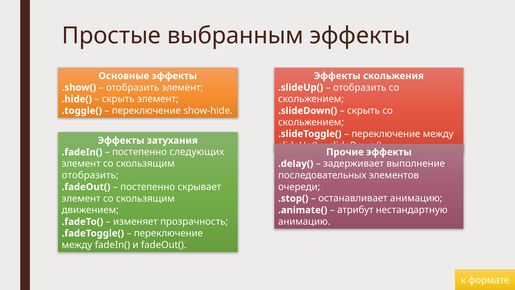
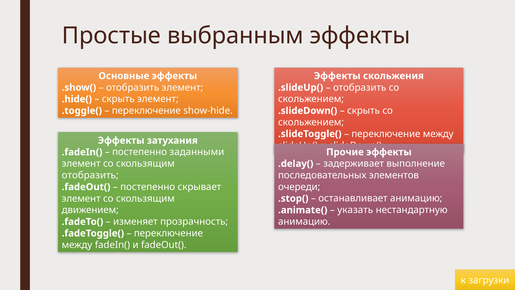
следующих: следующих -> заданными
атрибут: атрибут -> указать
формате: формате -> загрузки
